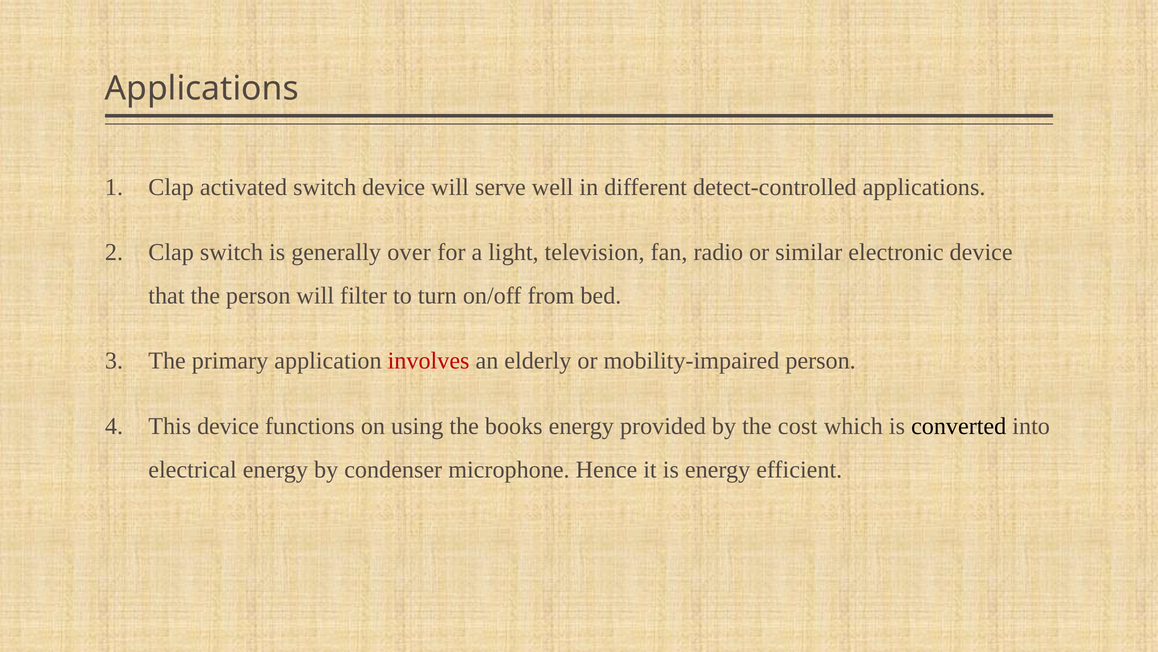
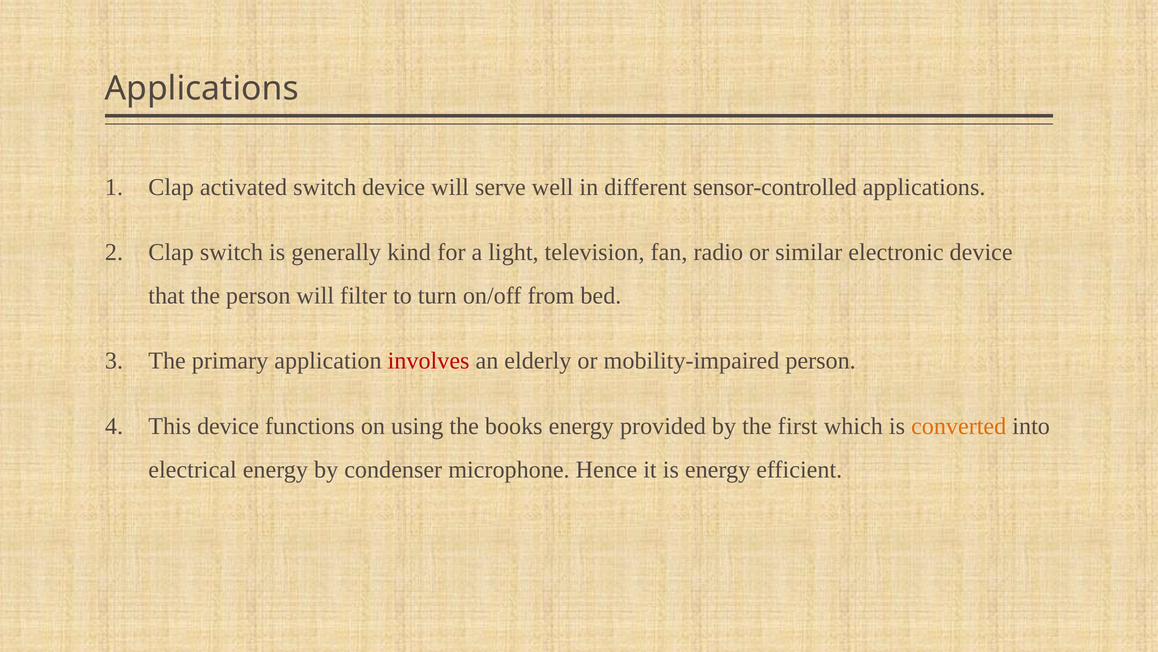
detect-controlled: detect-controlled -> sensor-controlled
over: over -> kind
cost: cost -> first
converted colour: black -> orange
